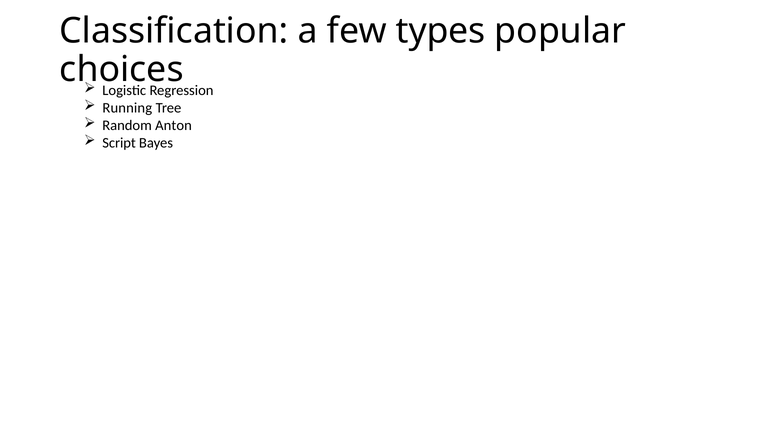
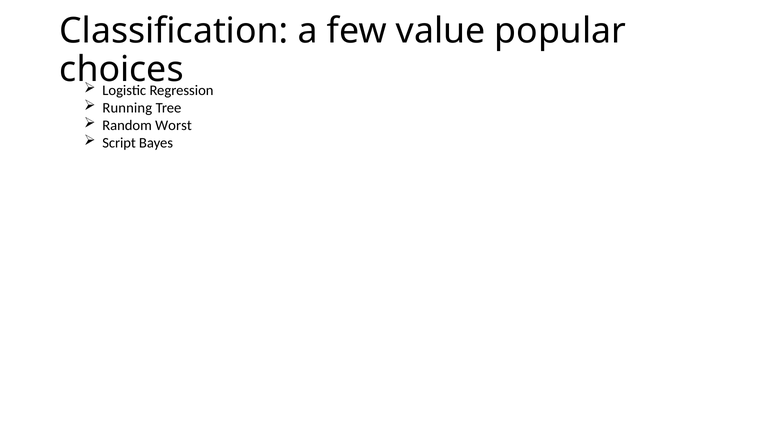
types: types -> value
Anton: Anton -> Worst
